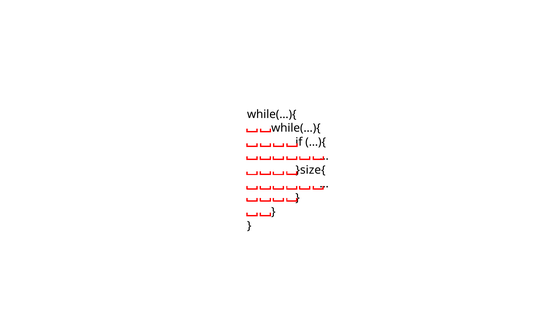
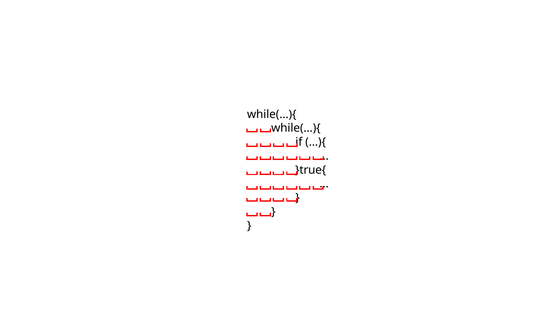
}size{: }size{ -> }true{
